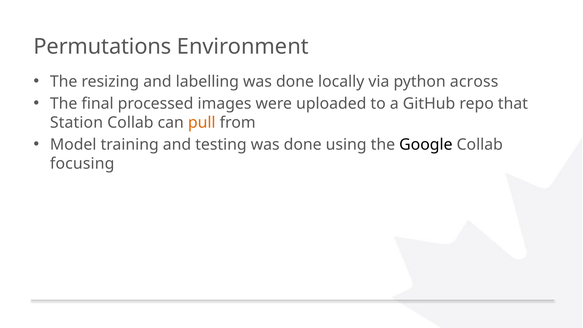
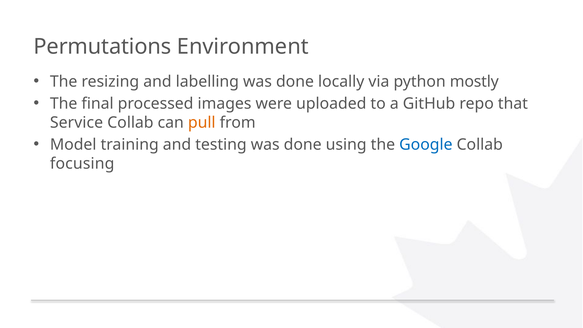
across: across -> mostly
Station: Station -> Service
Google colour: black -> blue
